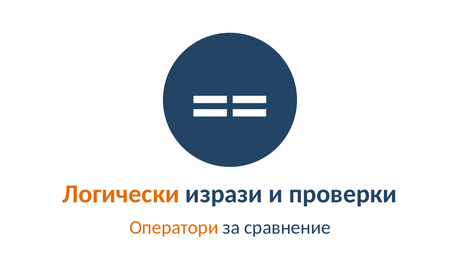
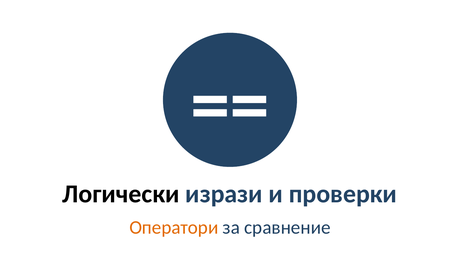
Логически colour: orange -> black
